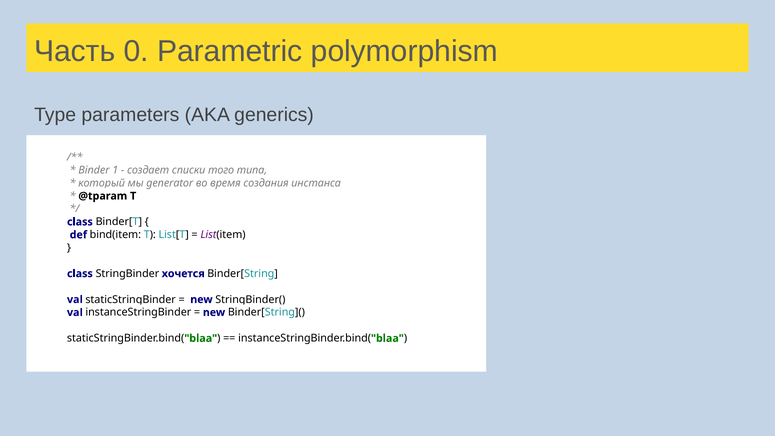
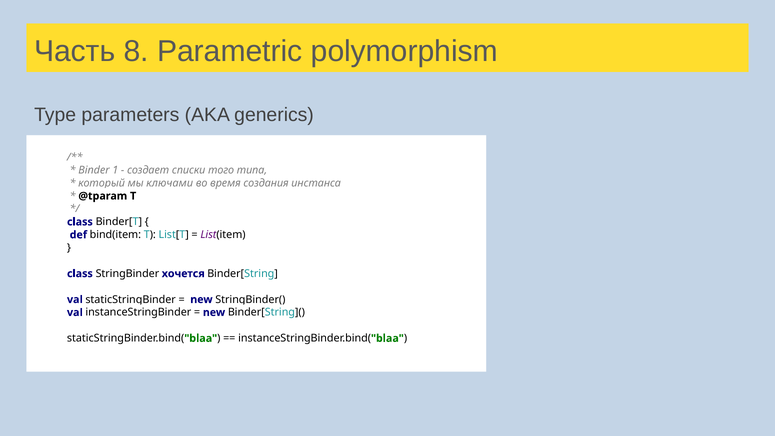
0: 0 -> 8
generator: generator -> ключами
